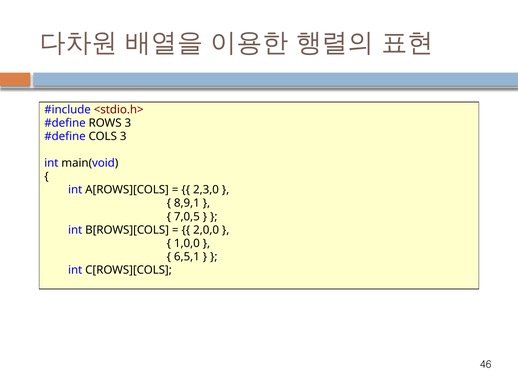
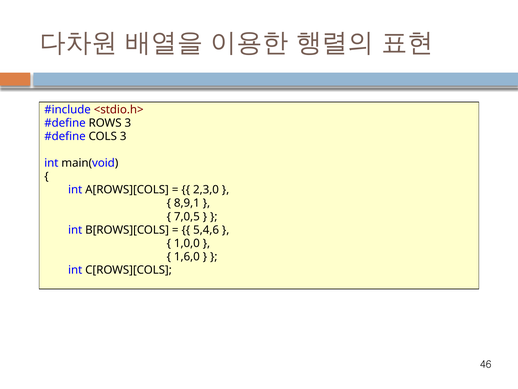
2,0,0: 2,0,0 -> 5,4,6
6,5,1: 6,5,1 -> 1,6,0
